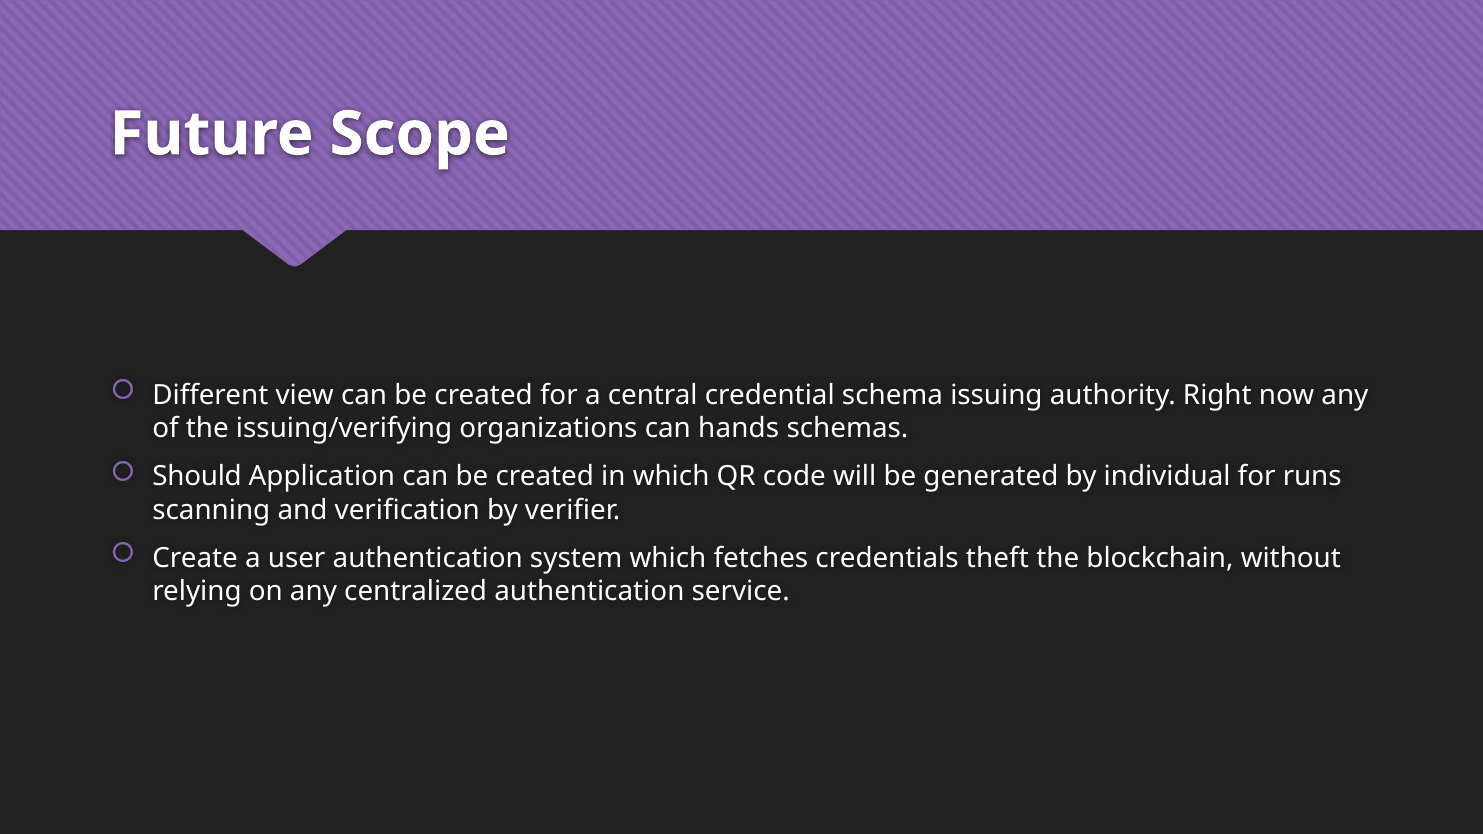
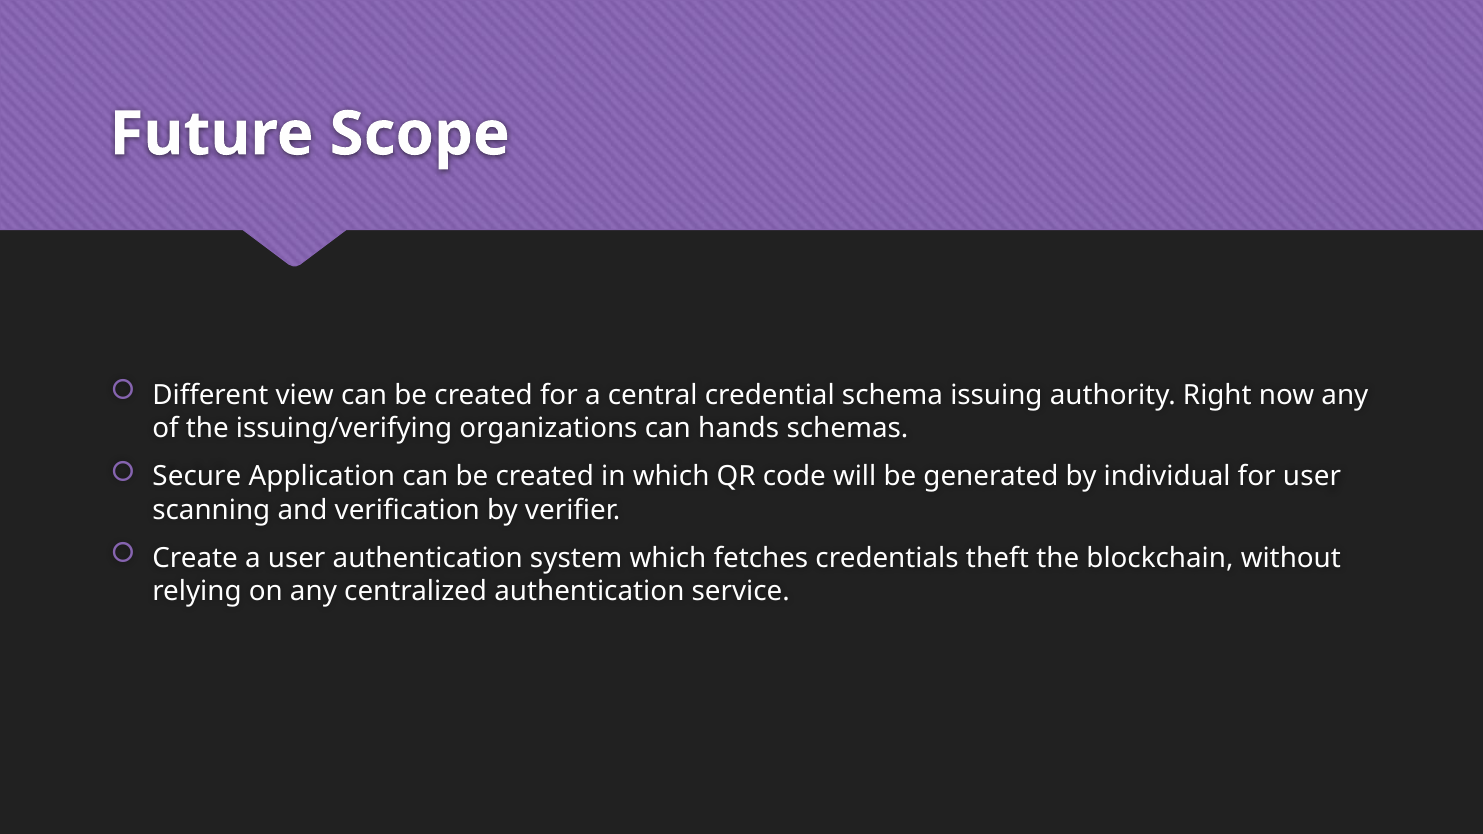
Should: Should -> Secure
for runs: runs -> user
